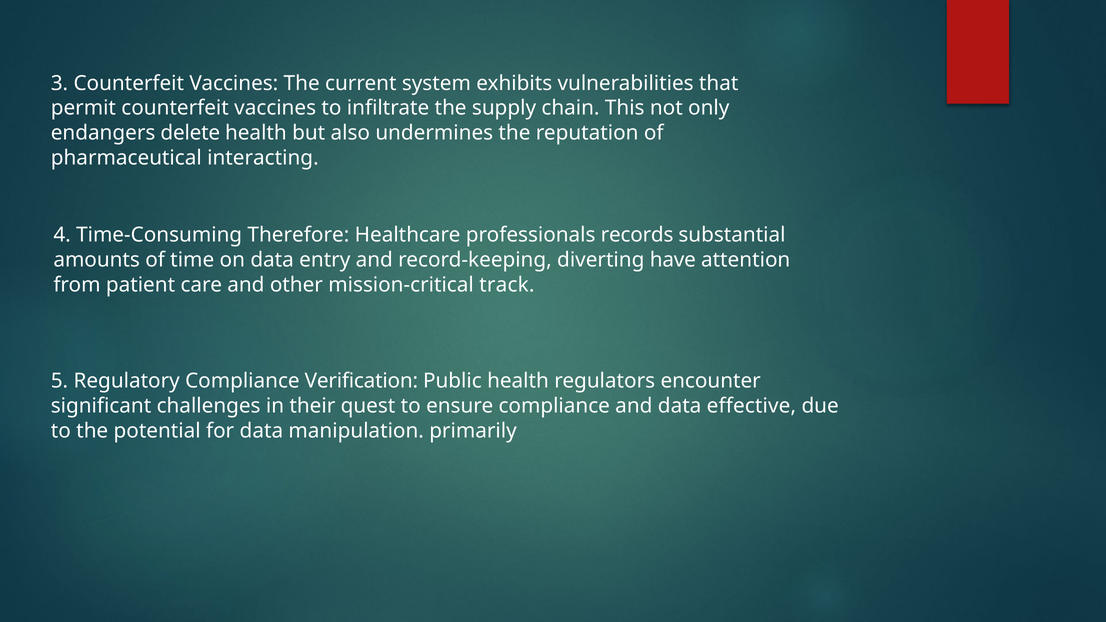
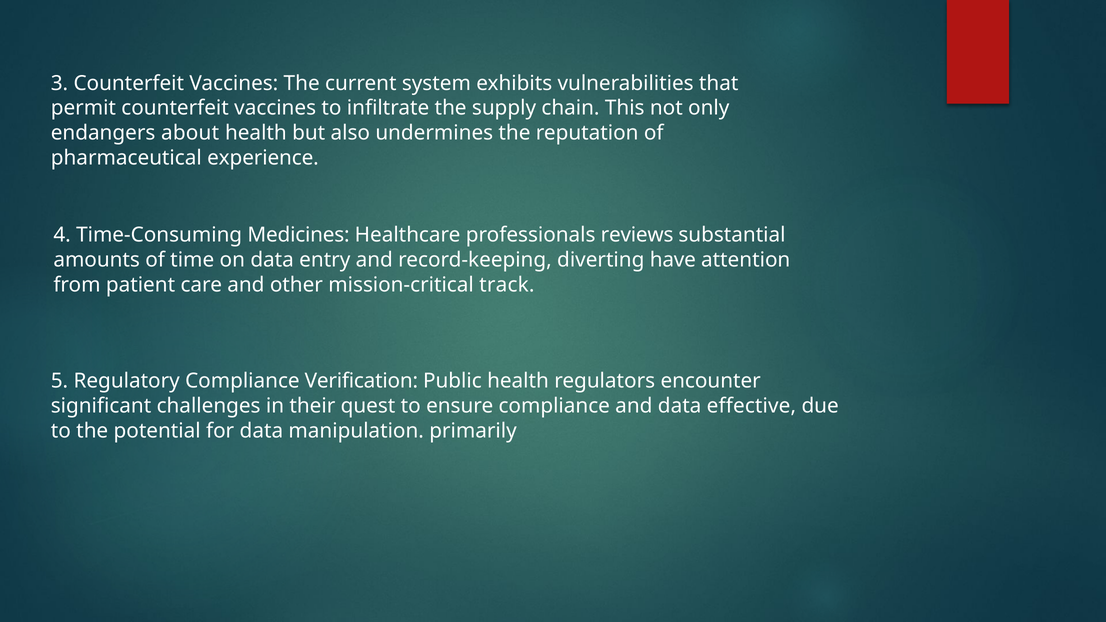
delete: delete -> about
interacting: interacting -> experience
Therefore: Therefore -> Medicines
records: records -> reviews
